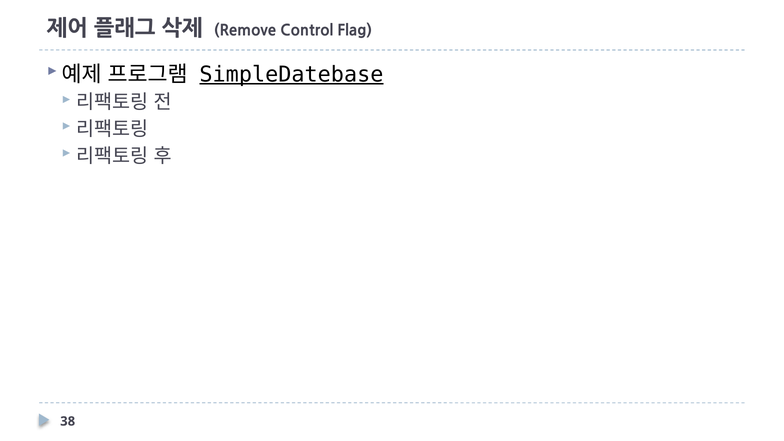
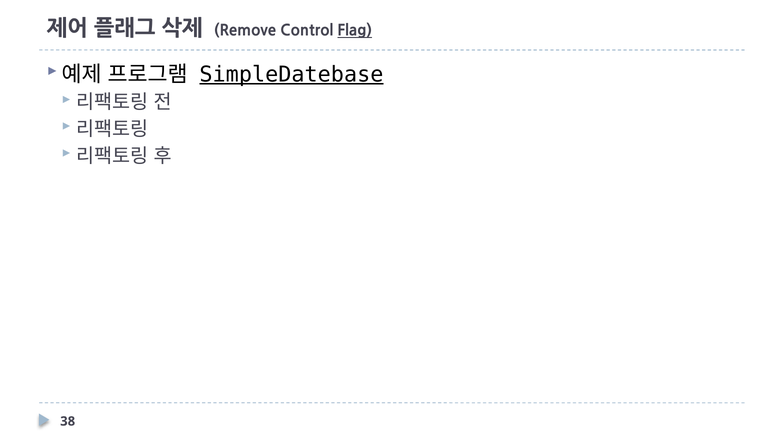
Flag underline: none -> present
